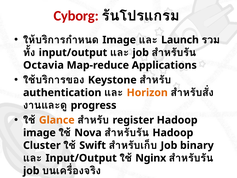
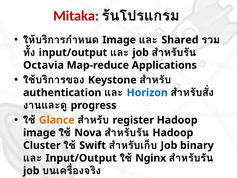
Cyborg: Cyborg -> Mitaka
Launch at (180, 40): Launch -> Shared
Horizon colour: orange -> blue
